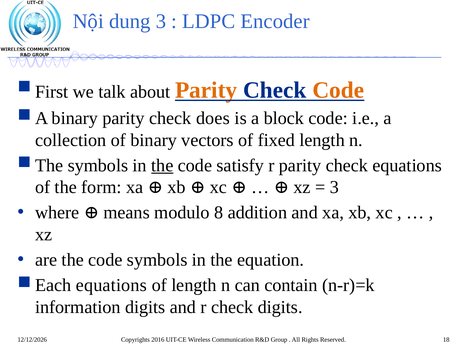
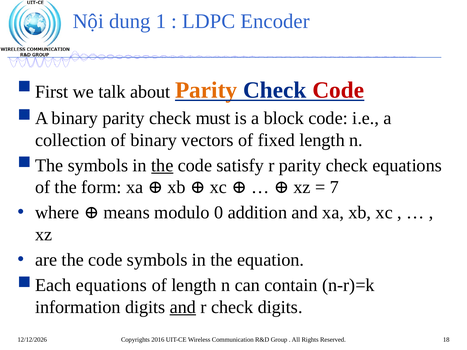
dung 3: 3 -> 1
Code at (338, 90) colour: orange -> red
does: does -> must
3 at (334, 187): 3 -> 7
8: 8 -> 0
and at (183, 307) underline: none -> present
